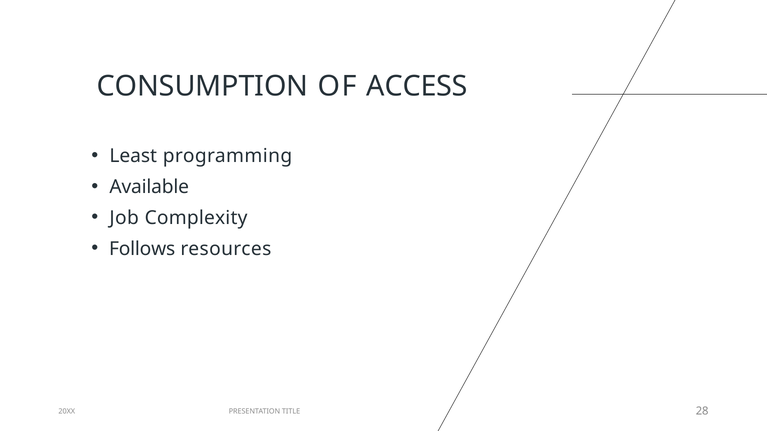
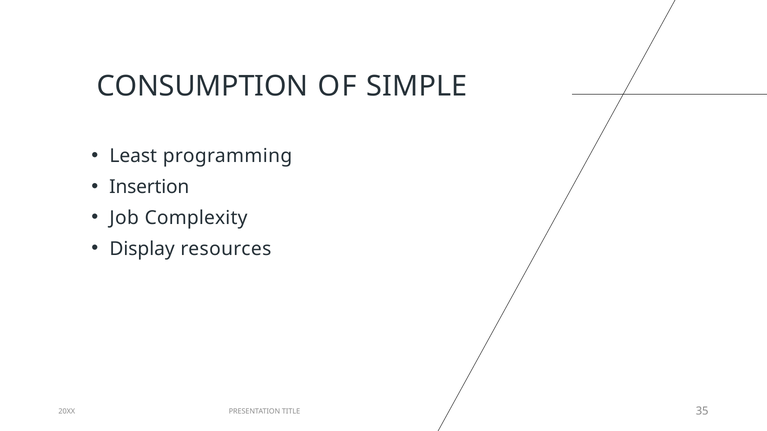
ACCESS: ACCESS -> SIMPLE
Available: Available -> Insertion
Follows: Follows -> Display
28: 28 -> 35
